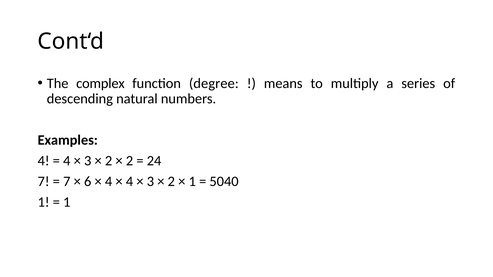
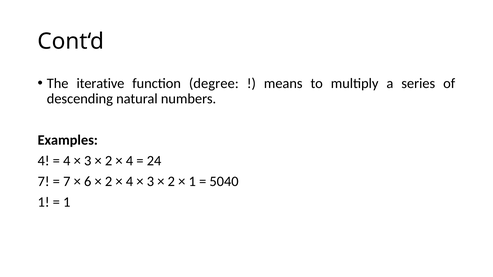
complex: complex -> iterative
2 at (129, 161): 2 -> 4
4 at (109, 182): 4 -> 2
